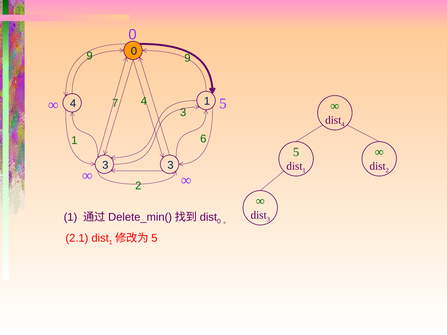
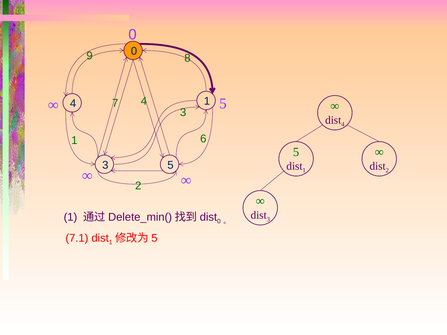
9 9: 9 -> 8
3 3: 3 -> 5
2.1: 2.1 -> 7.1
